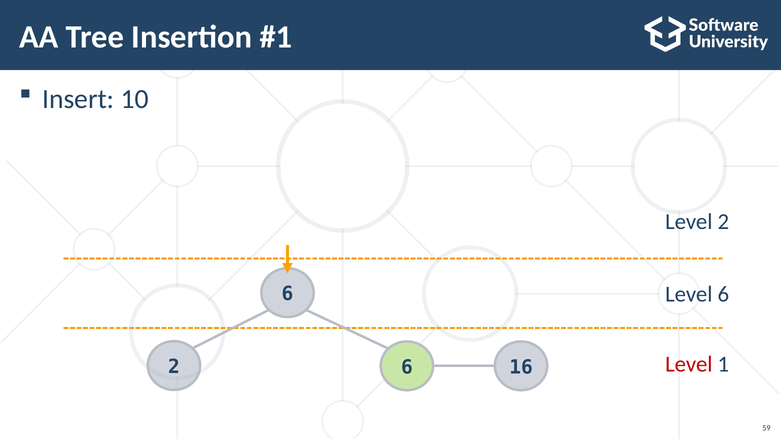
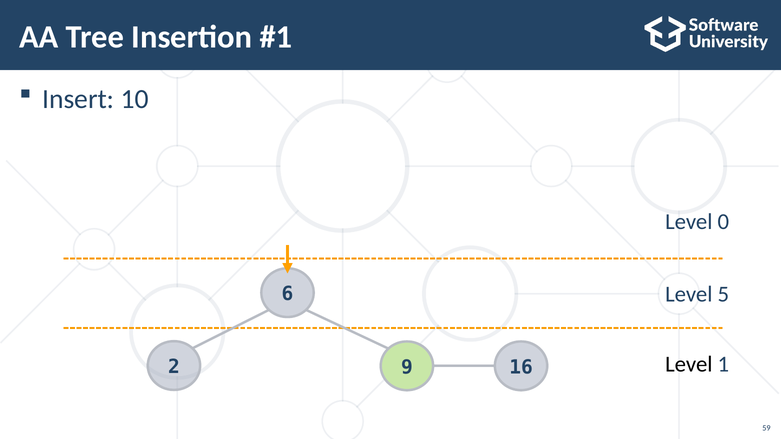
Level 2: 2 -> 0
Level 6: 6 -> 5
Level at (689, 365) colour: red -> black
6 at (407, 367): 6 -> 9
